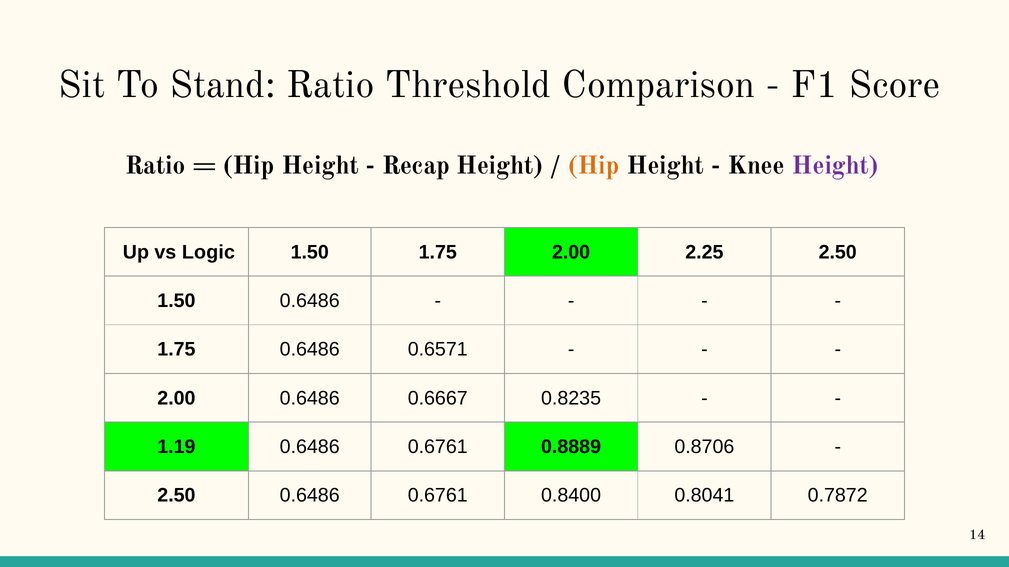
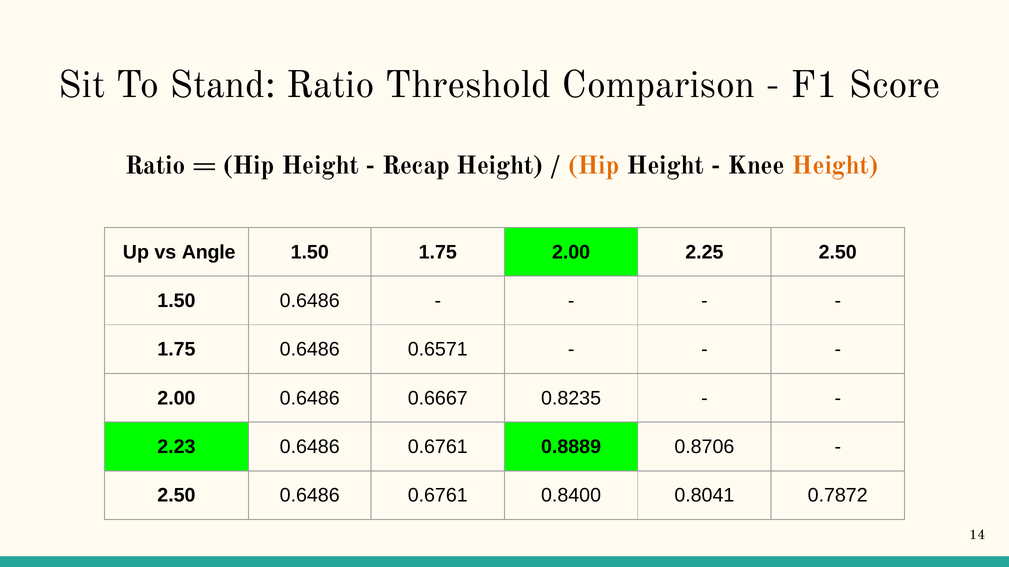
Height at (835, 165) colour: purple -> orange
Logic: Logic -> Angle
1.19: 1.19 -> 2.23
